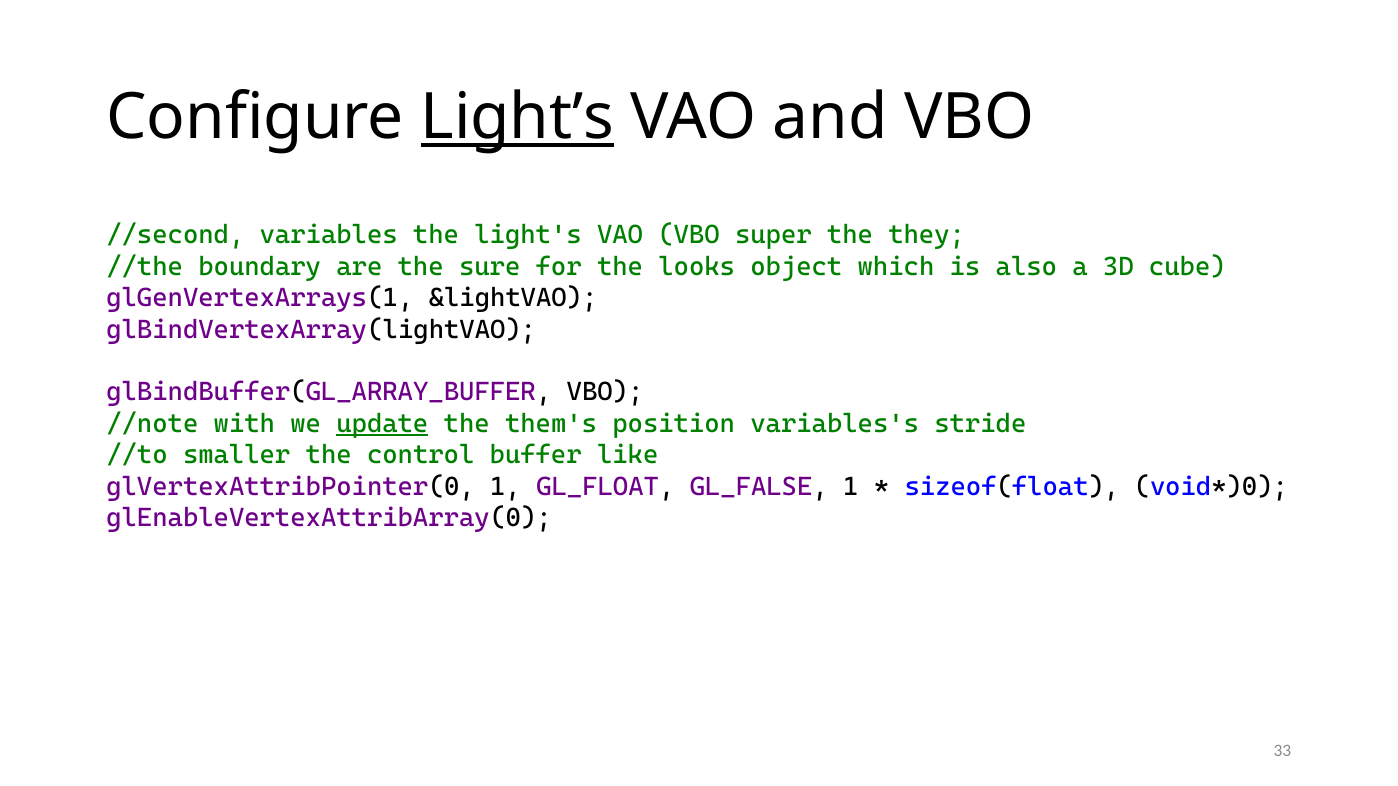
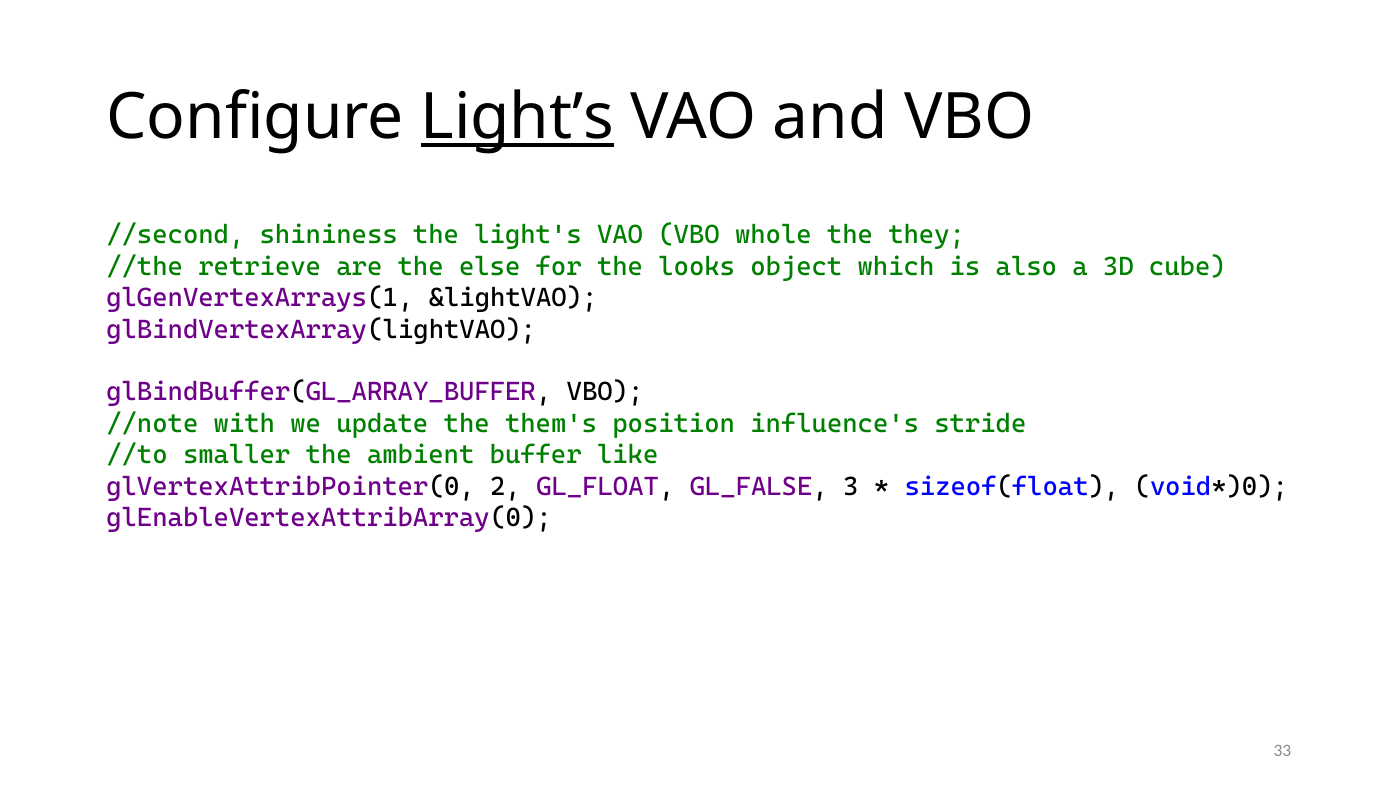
variables: variables -> shininess
super: super -> whole
boundary: boundary -> retrieve
sure: sure -> else
update underline: present -> none
variables's: variables's -> influence's
control: control -> ambient
glVertexAttribPointer(0 1: 1 -> 2
GL_FALSE 1: 1 -> 3
